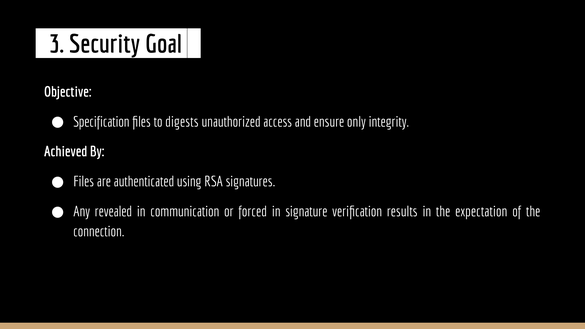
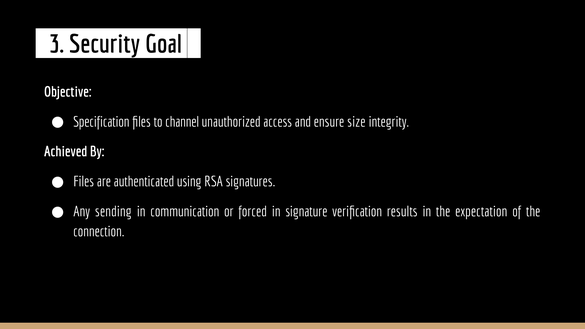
digests: digests -> channel
only: only -> size
revealed: revealed -> sending
